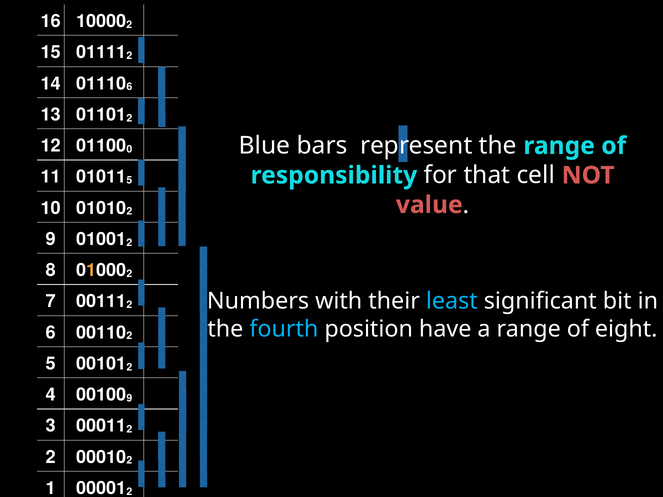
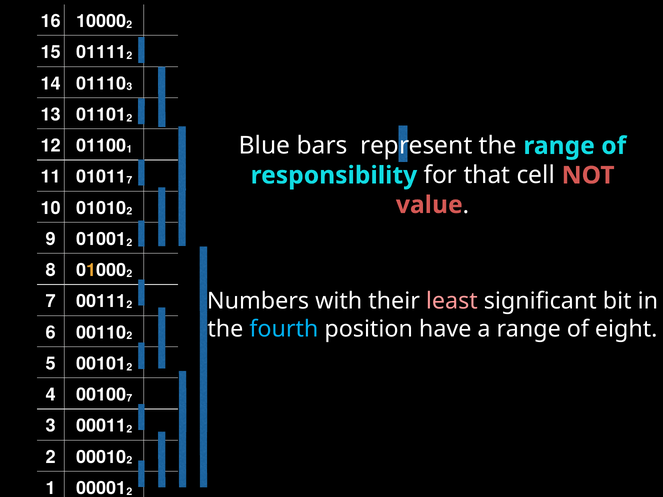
6 at (129, 87): 6 -> 3
0 at (129, 149): 0 -> 1
5 at (129, 180): 5 -> 7
least colour: light blue -> pink
9 at (129, 398): 9 -> 7
